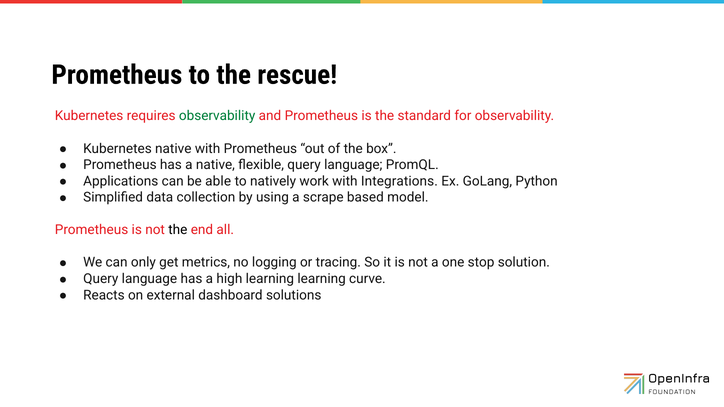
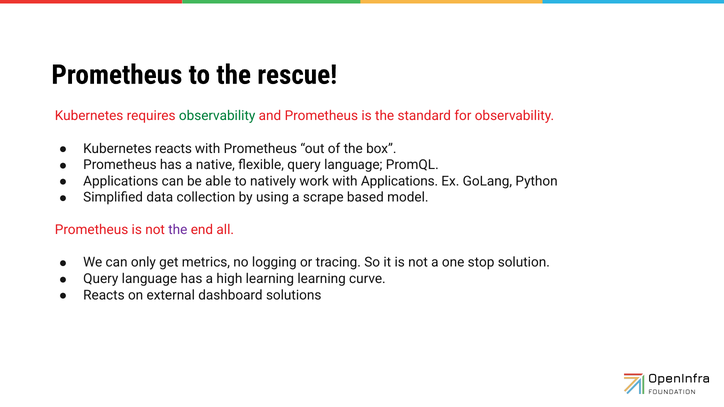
Kubernetes native: native -> reacts
with Integrations: Integrations -> Applications
the at (178, 230) colour: black -> purple
